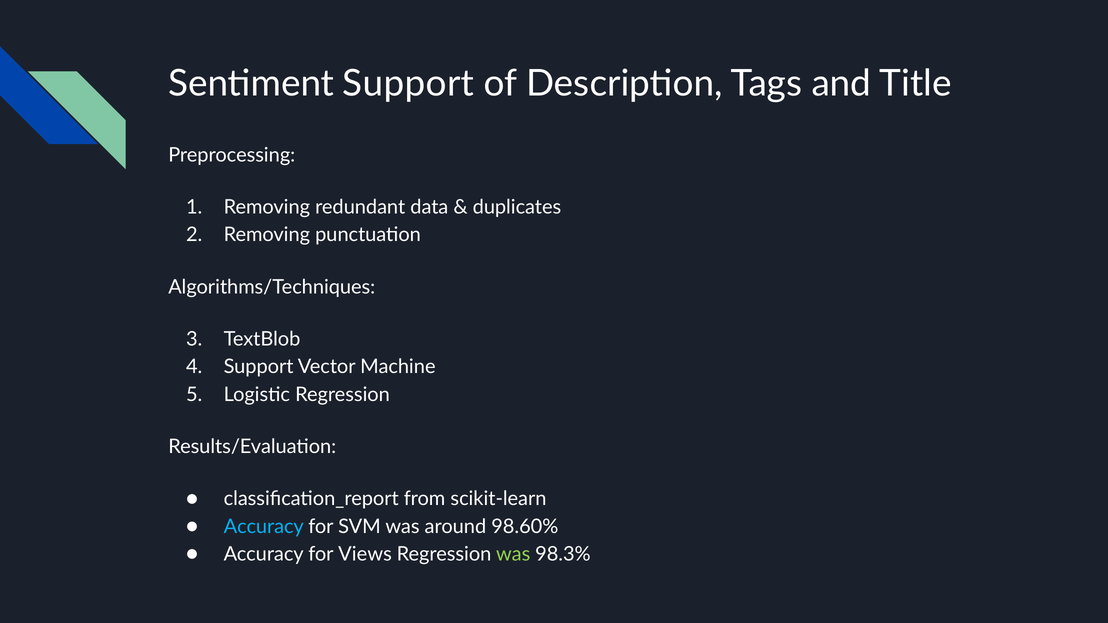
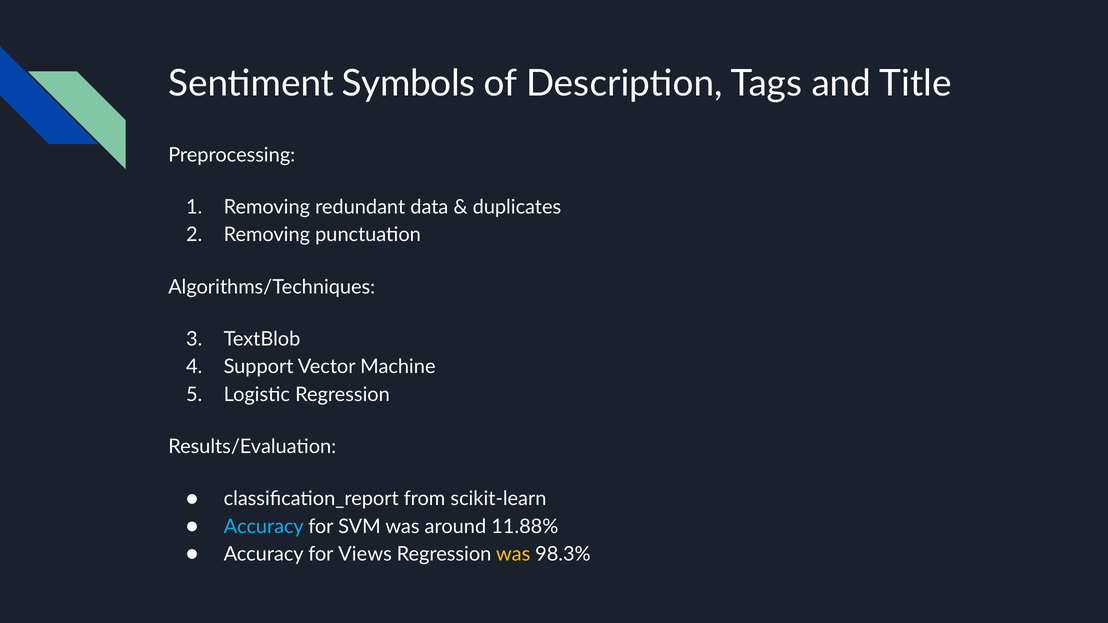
Sentiment Support: Support -> Symbols
98.60%: 98.60% -> 11.88%
was at (513, 554) colour: light green -> yellow
